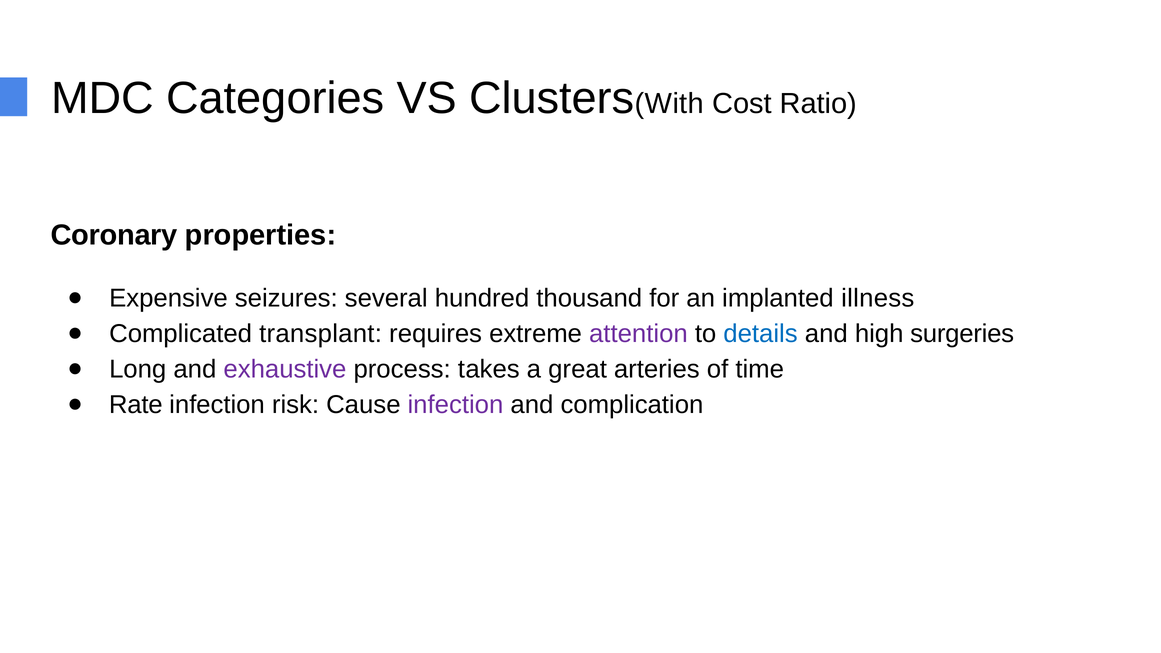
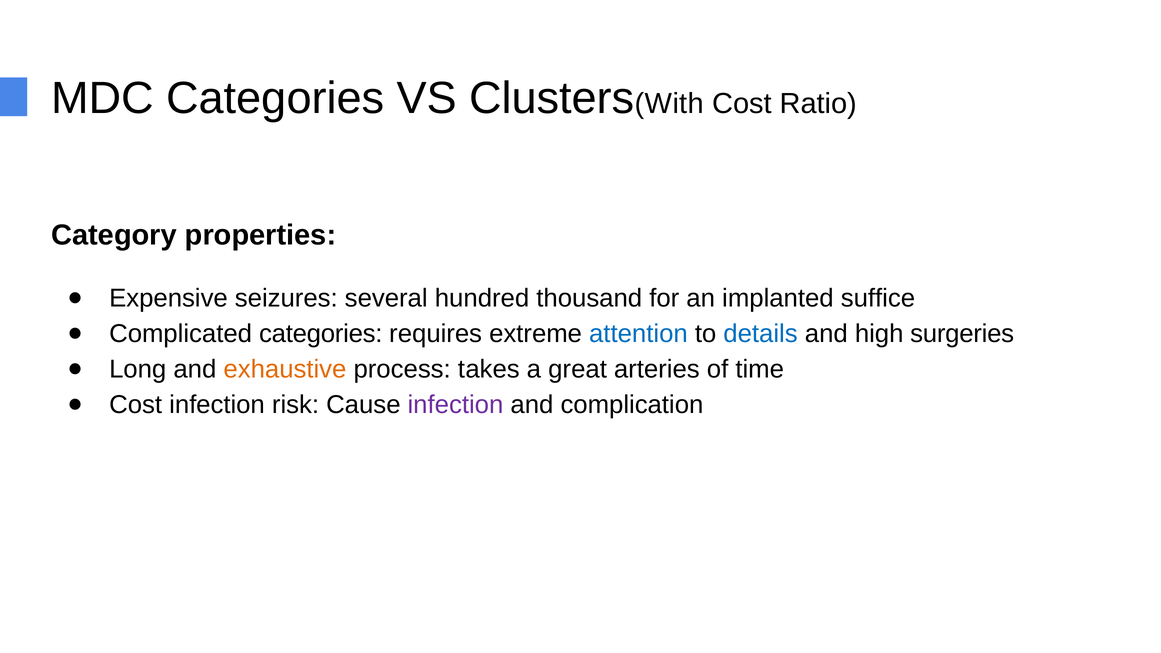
Coronary: Coronary -> Category
illness: illness -> suffice
Complicated transplant: transplant -> categories
attention colour: purple -> blue
exhaustive colour: purple -> orange
Rate at (136, 405): Rate -> Cost
